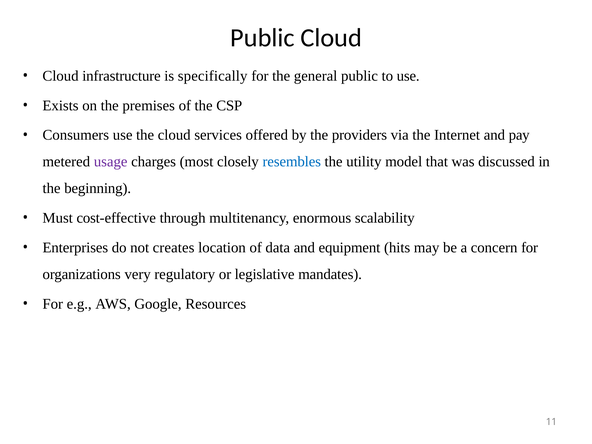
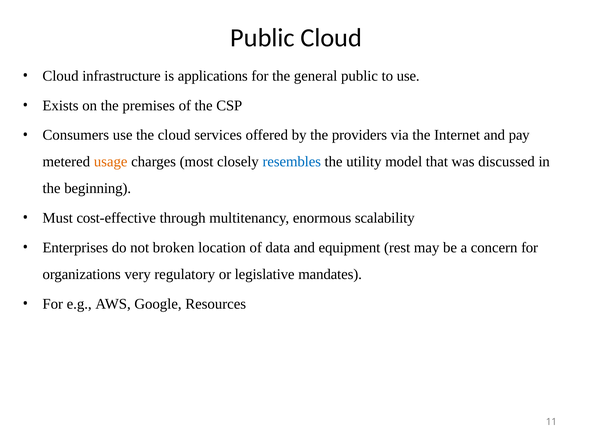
specifically: specifically -> applications
usage colour: purple -> orange
creates: creates -> broken
hits: hits -> rest
